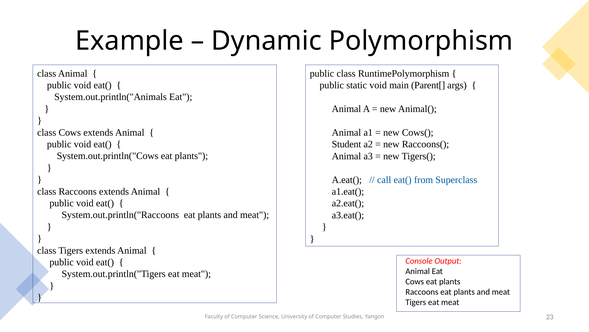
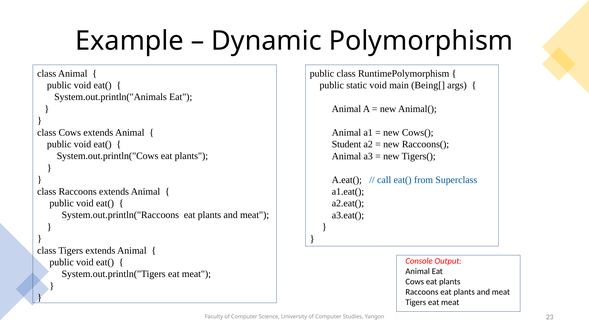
Parent[: Parent[ -> Being[
